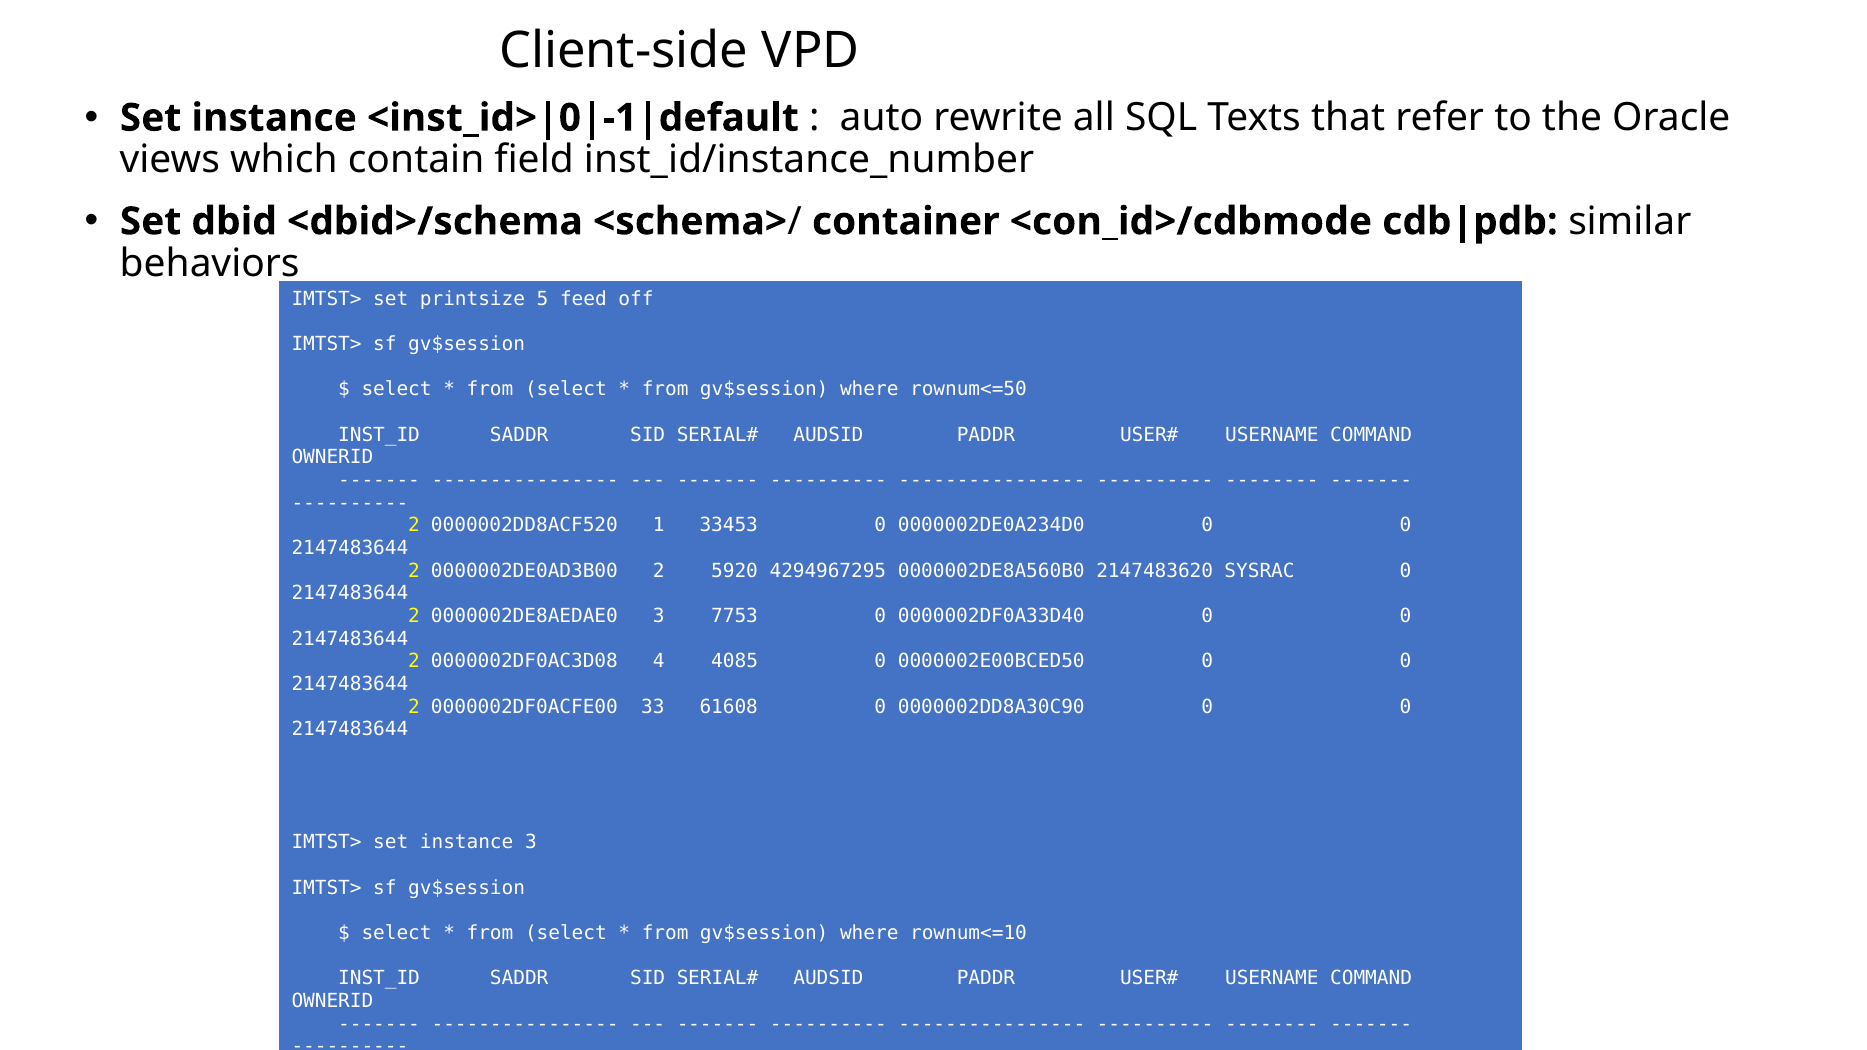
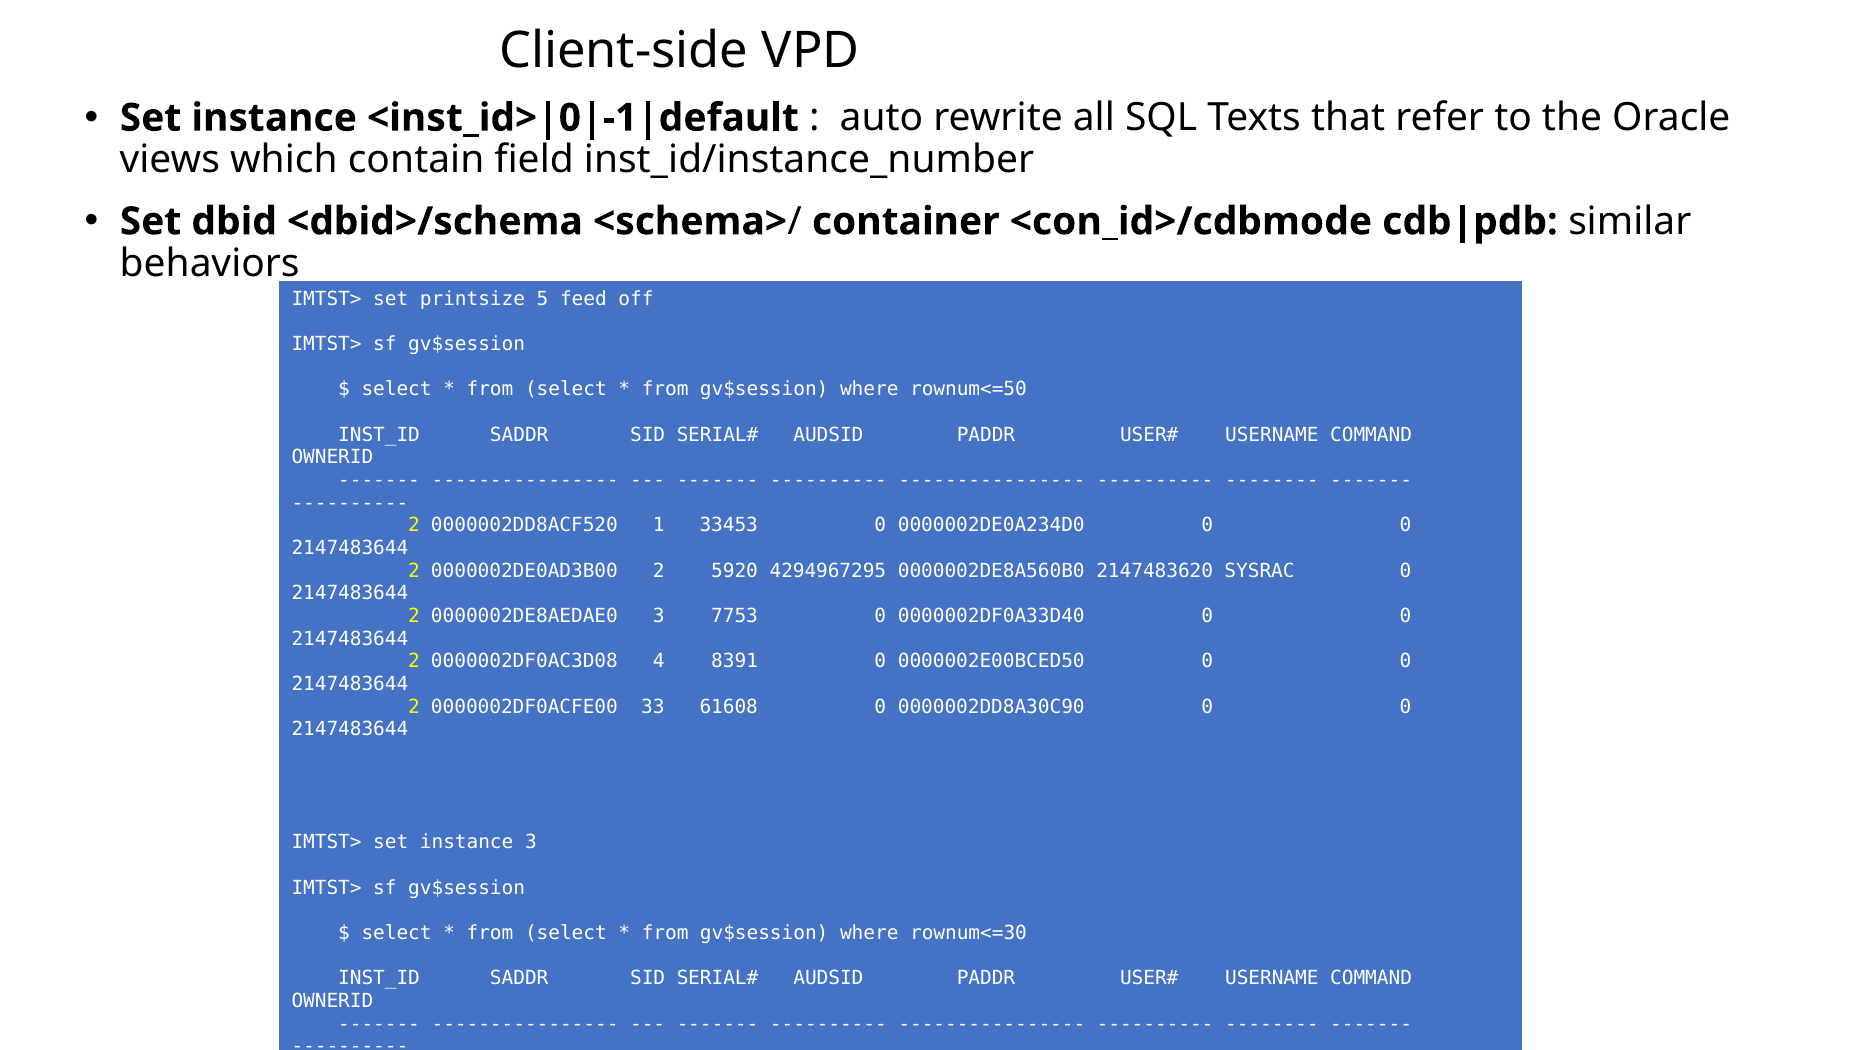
4085: 4085 -> 8391
rownum<=10: rownum<=10 -> rownum<=30
